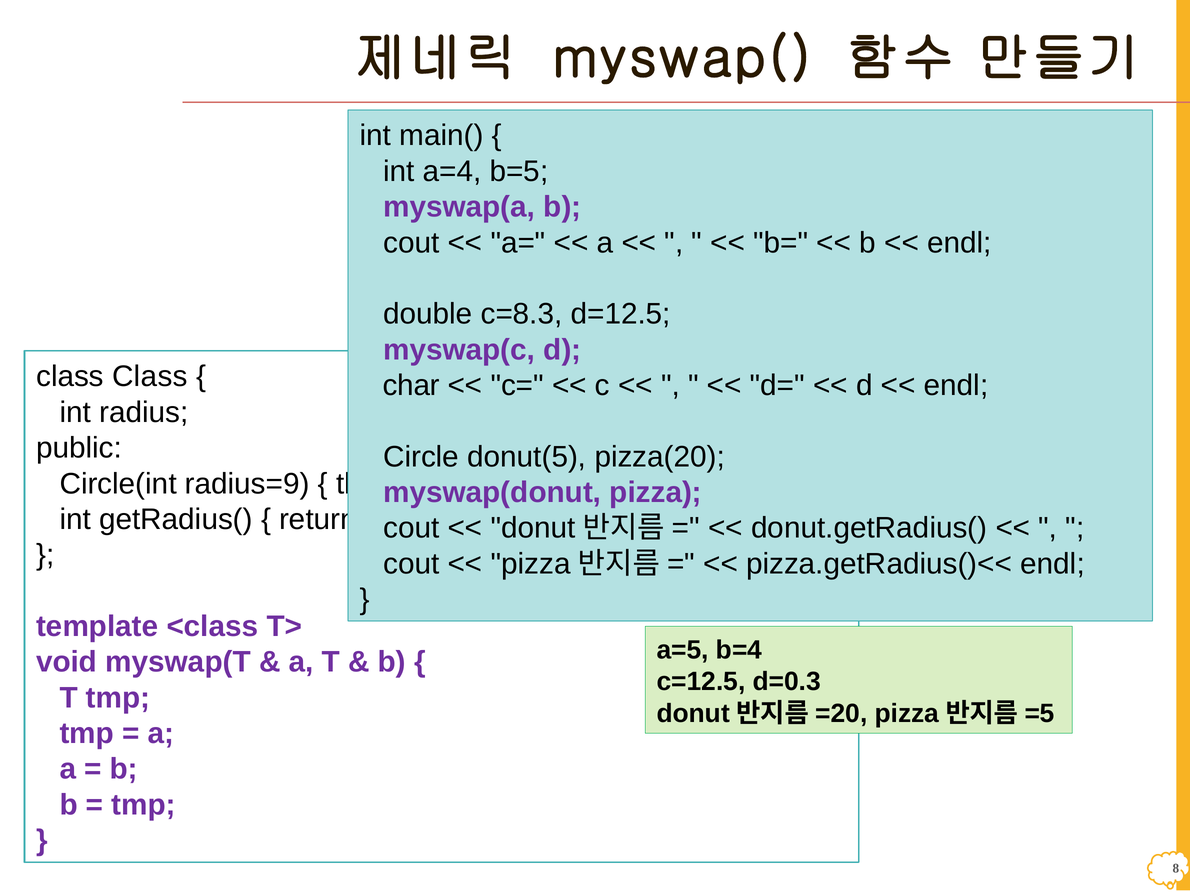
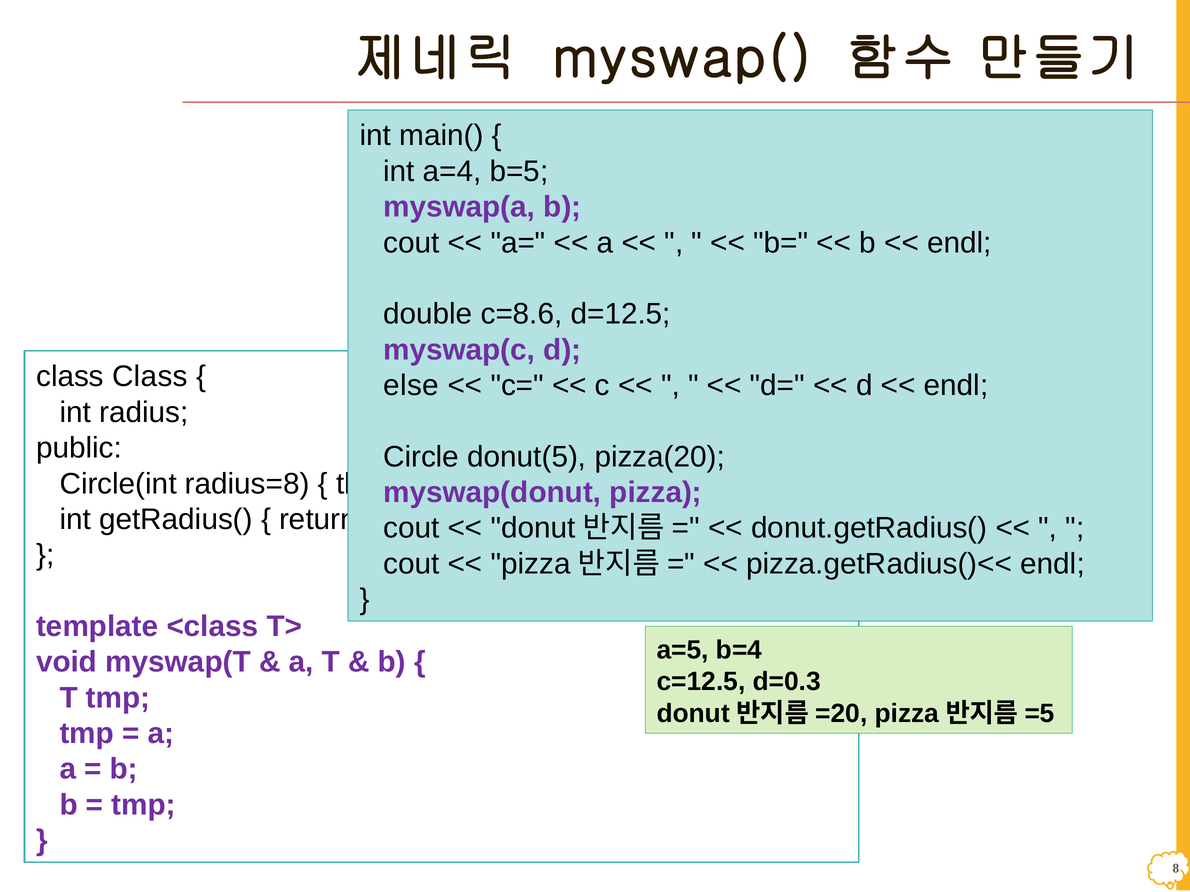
c=8.3: c=8.3 -> c=8.6
char: char -> else
radius=9: radius=9 -> radius=8
